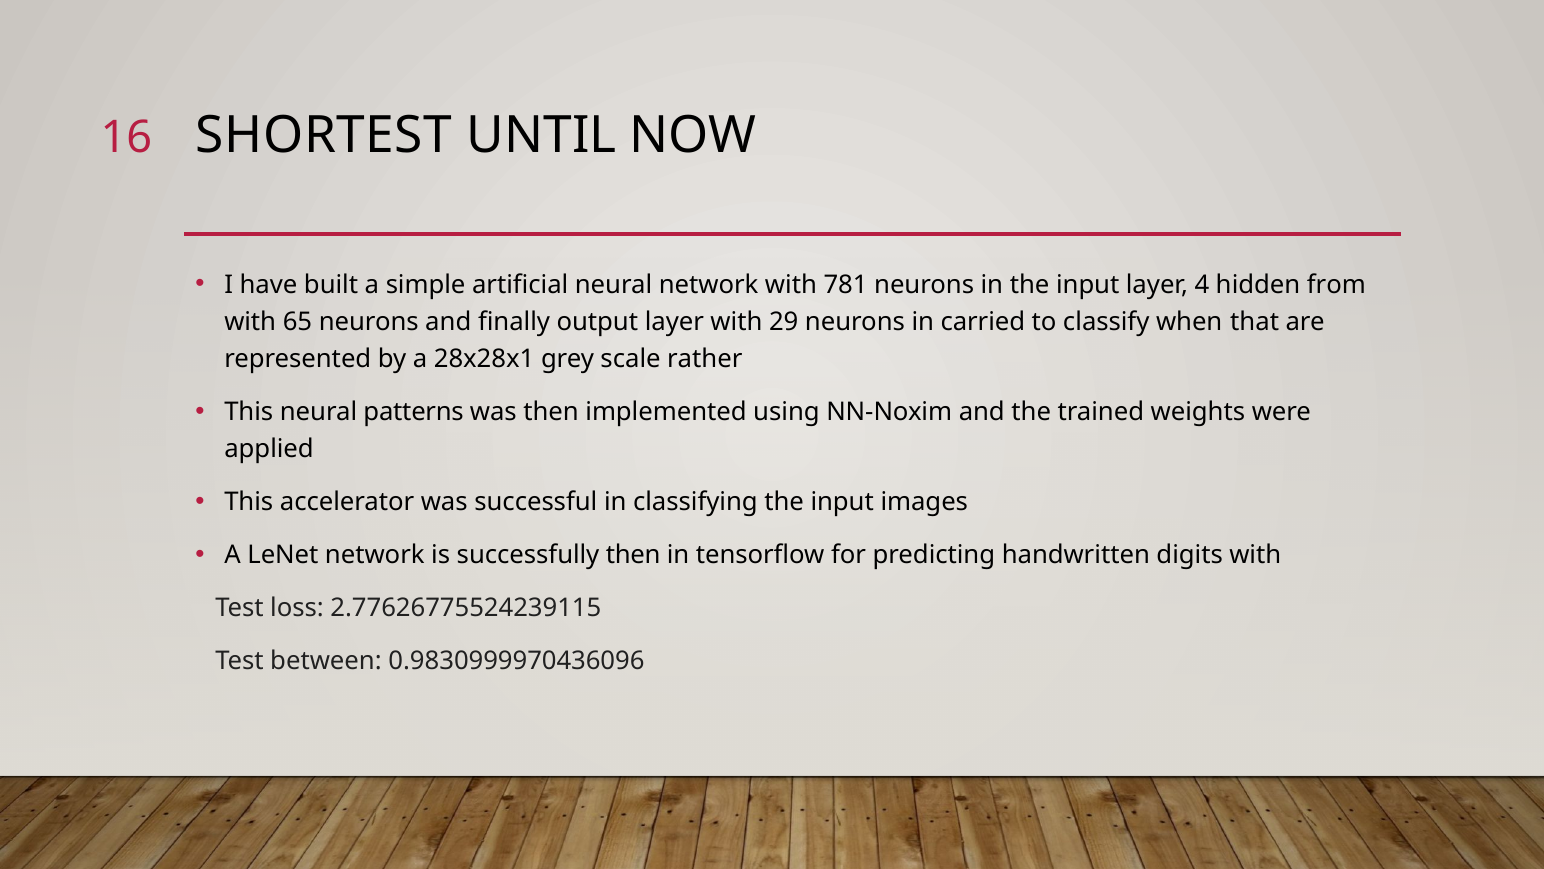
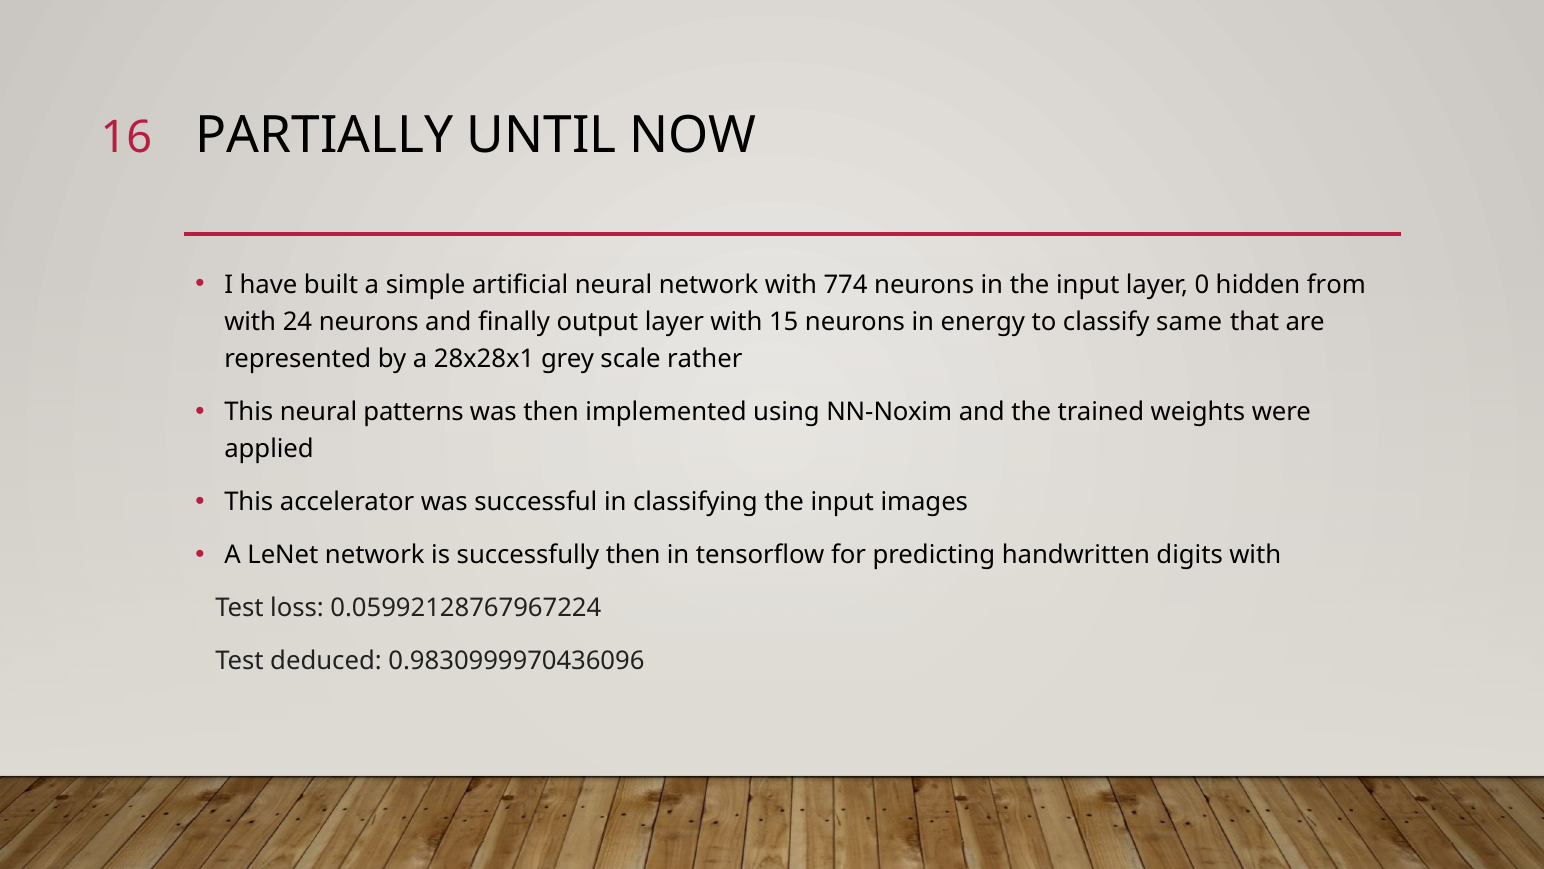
SHORTEST: SHORTEST -> PARTIALLY
781: 781 -> 774
4: 4 -> 0
65: 65 -> 24
29: 29 -> 15
carried: carried -> energy
when: when -> same
2.77626775524239115: 2.77626775524239115 -> 0.05992128767967224
between: between -> deduced
